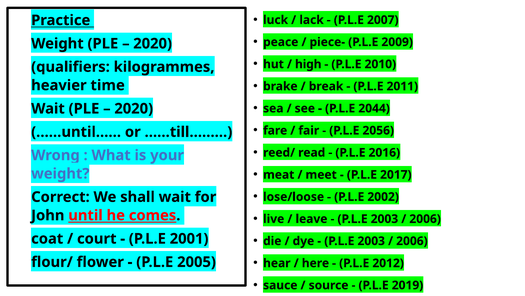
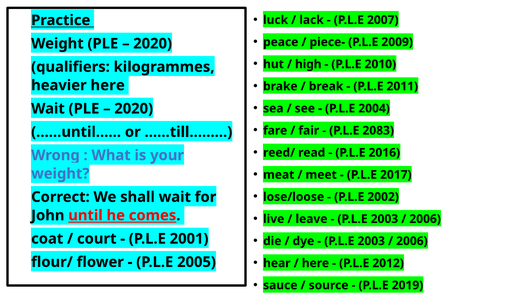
heavier time: time -> here
2044: 2044 -> 2004
2056: 2056 -> 2083
